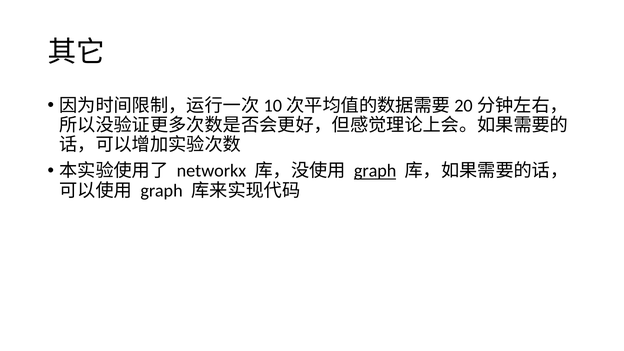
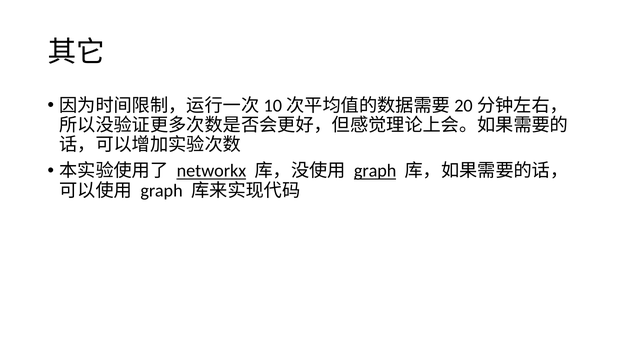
networkx underline: none -> present
